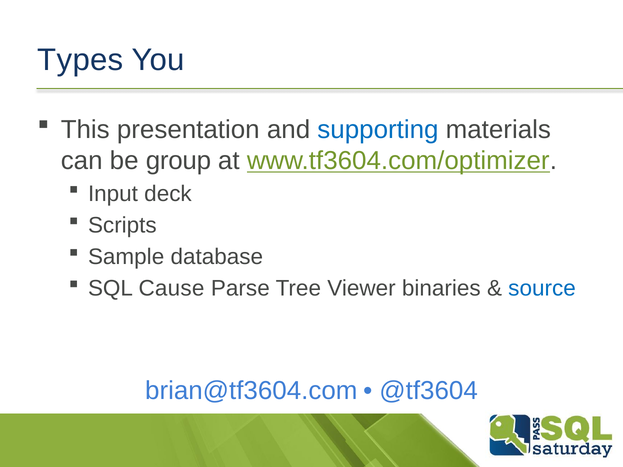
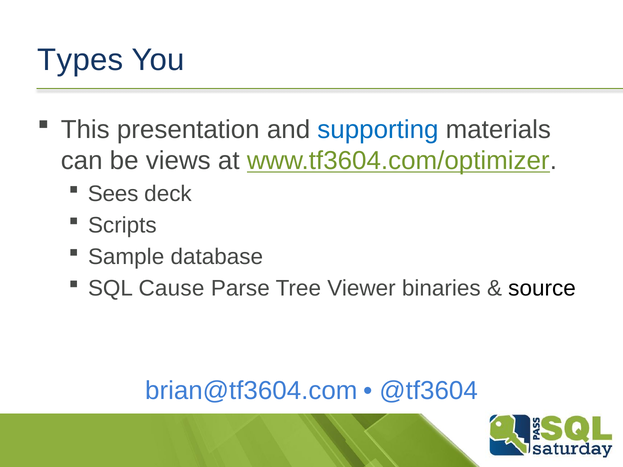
group: group -> views
Input: Input -> Sees
source colour: blue -> black
